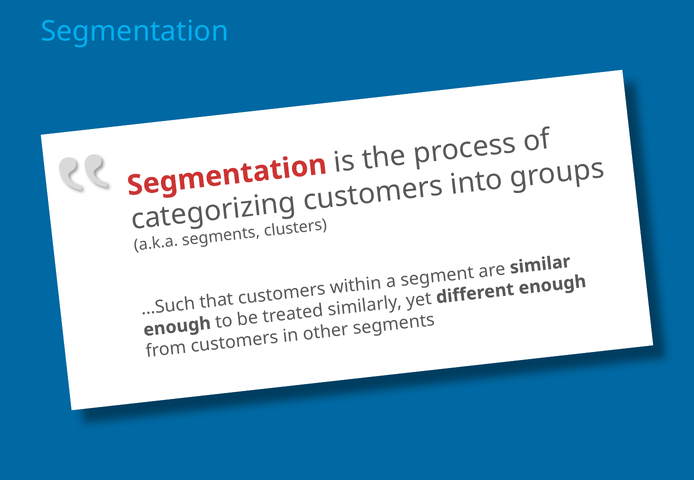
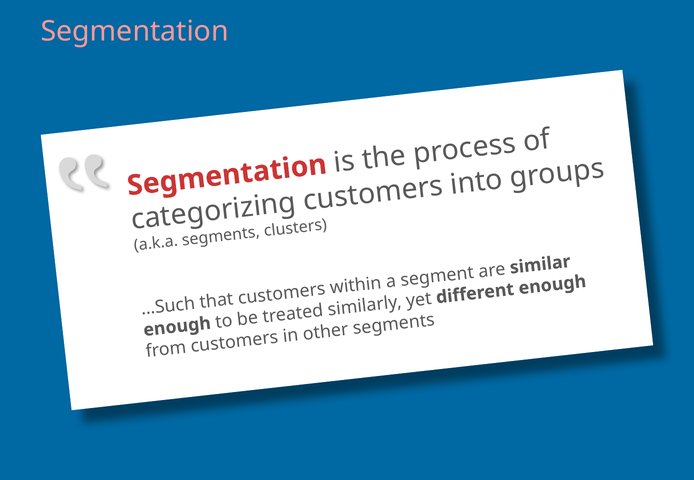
Segmentation colour: light blue -> pink
